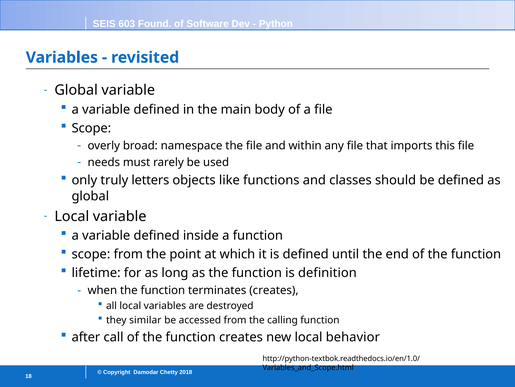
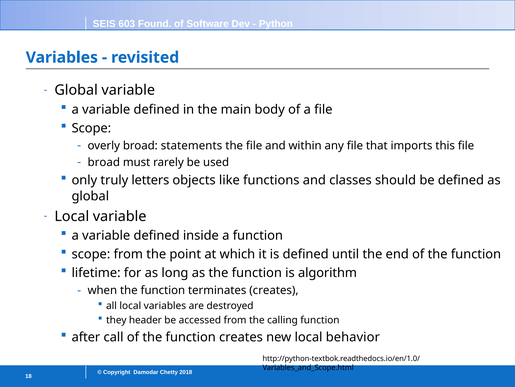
namespace: namespace -> statements
needs at (104, 162): needs -> broad
definition: definition -> algorithm
similar: similar -> header
